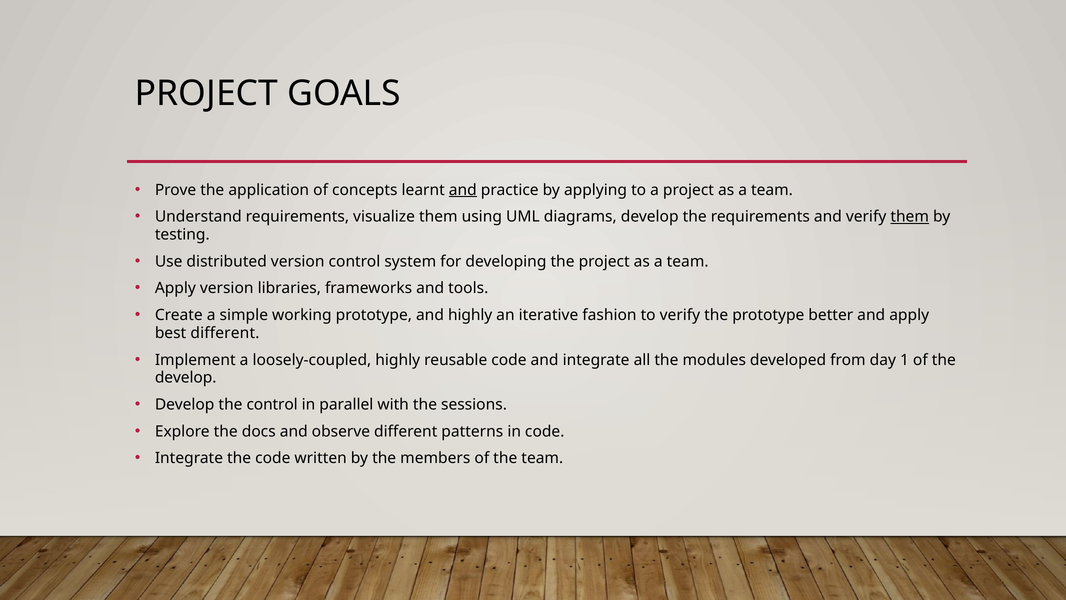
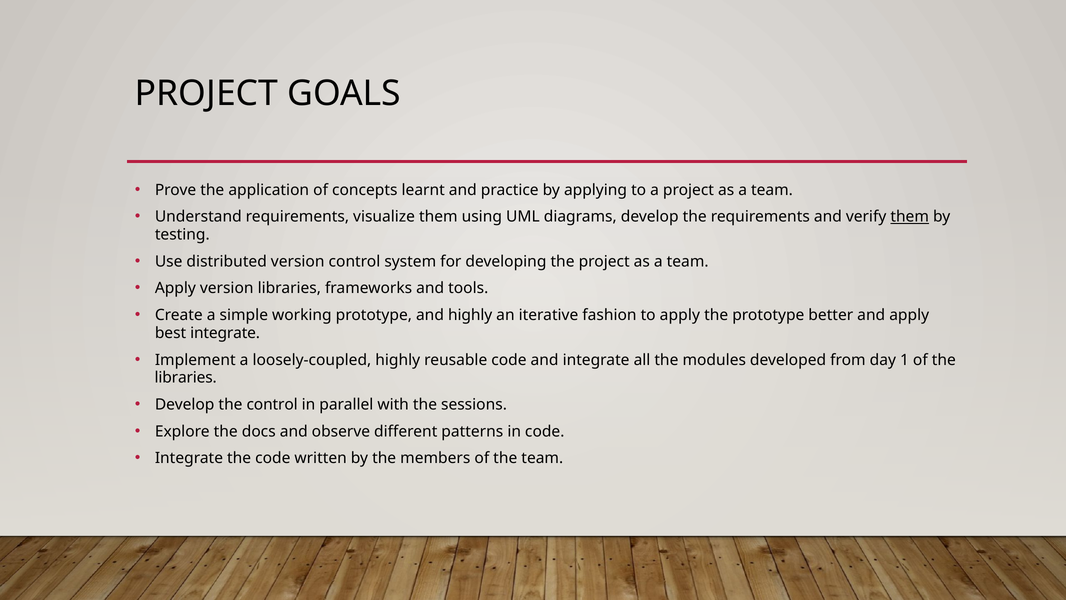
and at (463, 190) underline: present -> none
to verify: verify -> apply
best different: different -> integrate
develop at (186, 378): develop -> libraries
